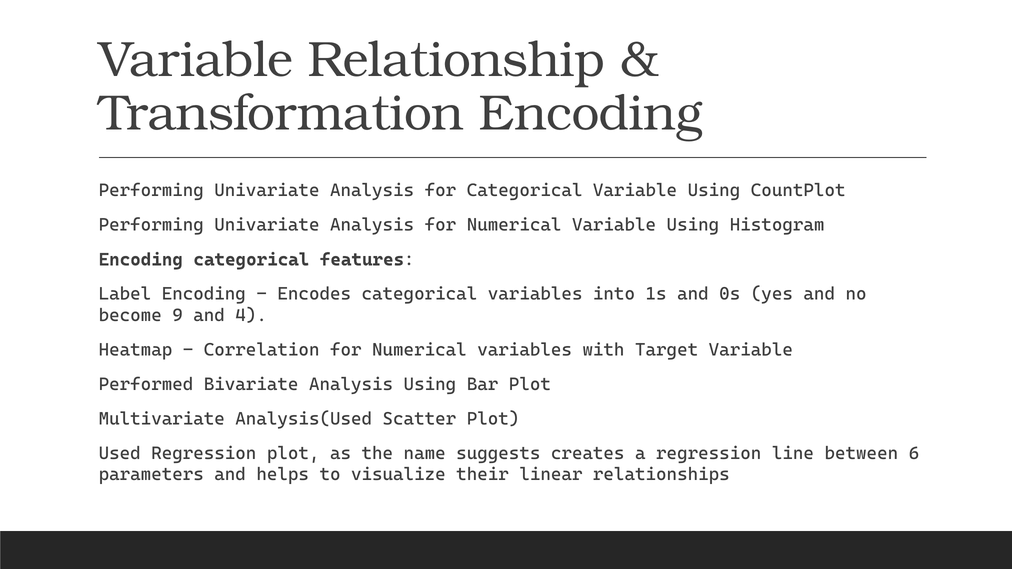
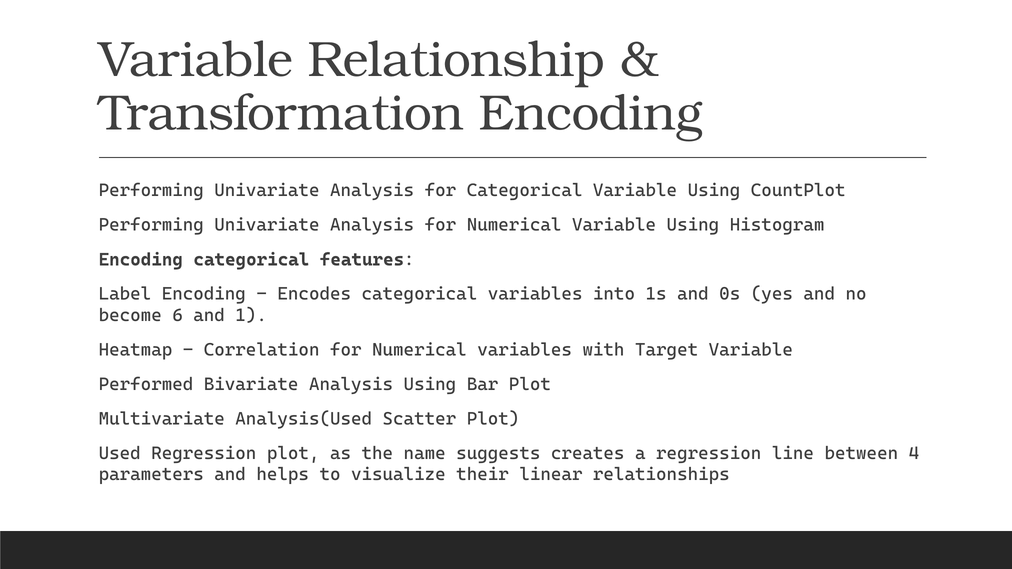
9: 9 -> 6
4: 4 -> 1
6: 6 -> 4
